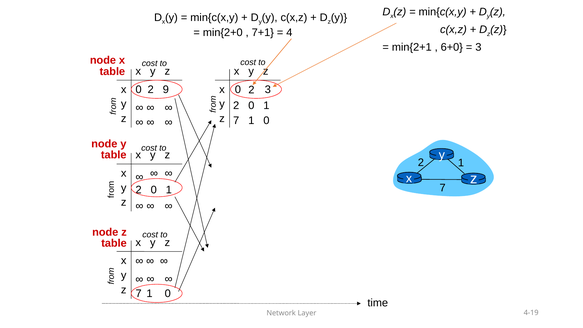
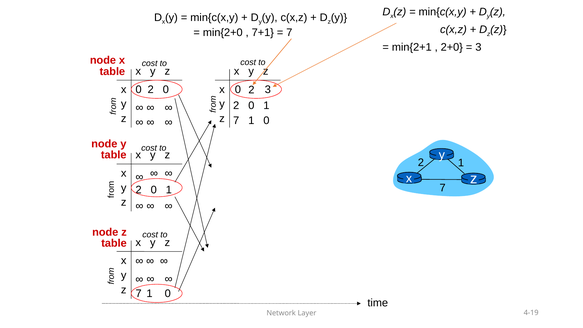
4 at (289, 33): 4 -> 7
6+0: 6+0 -> 2+0
0 2 9: 9 -> 0
